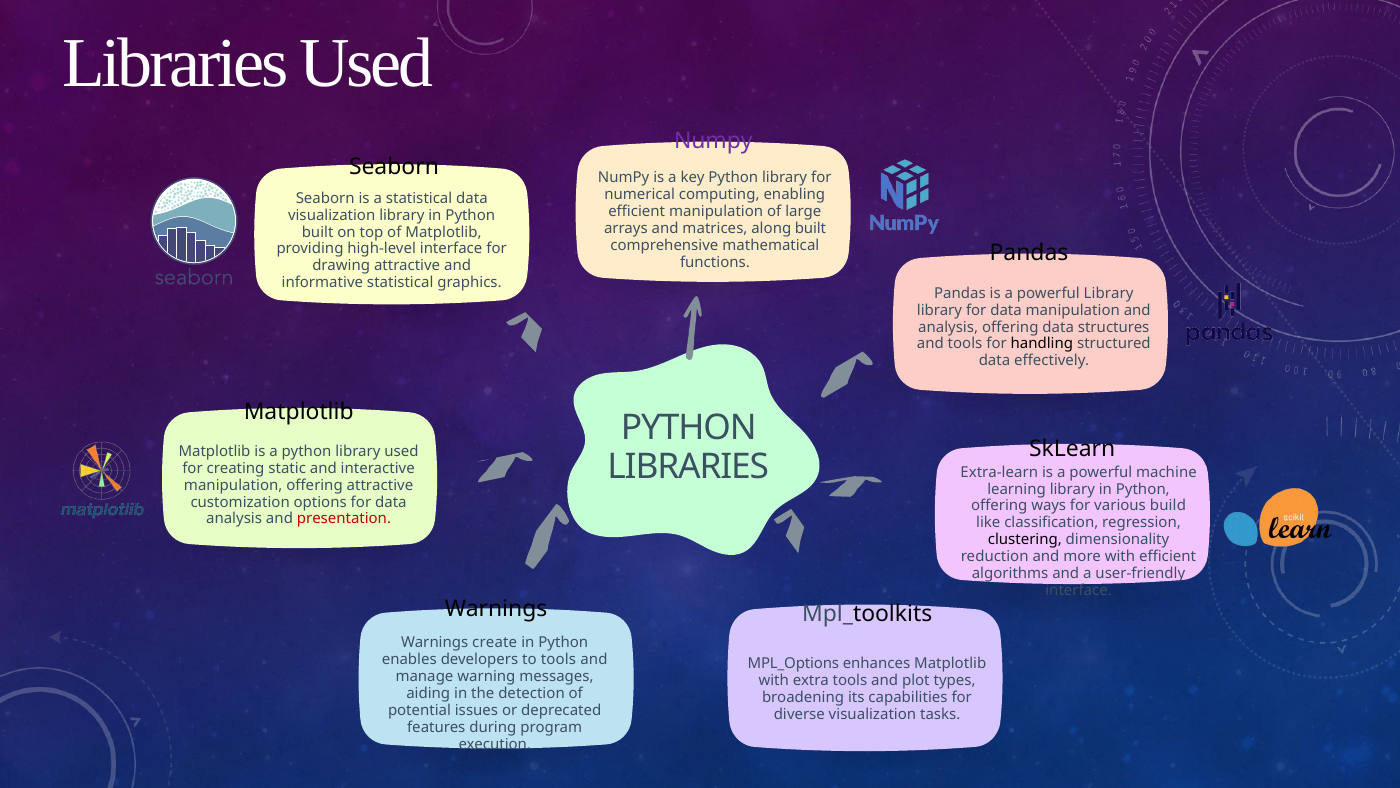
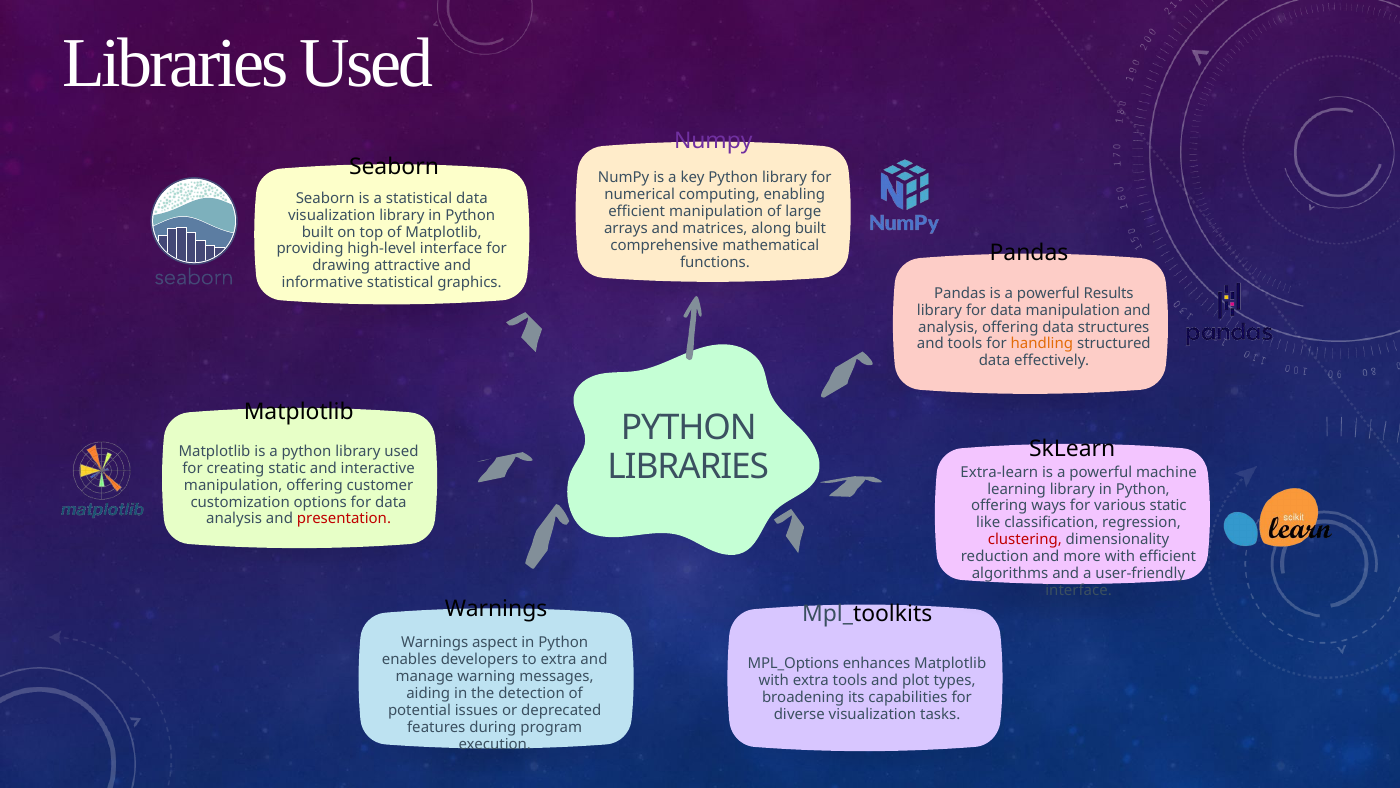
powerful Library: Library -> Results
handling colour: black -> orange
offering attractive: attractive -> customer
various build: build -> static
clustering colour: black -> red
create: create -> aspect
to tools: tools -> extra
